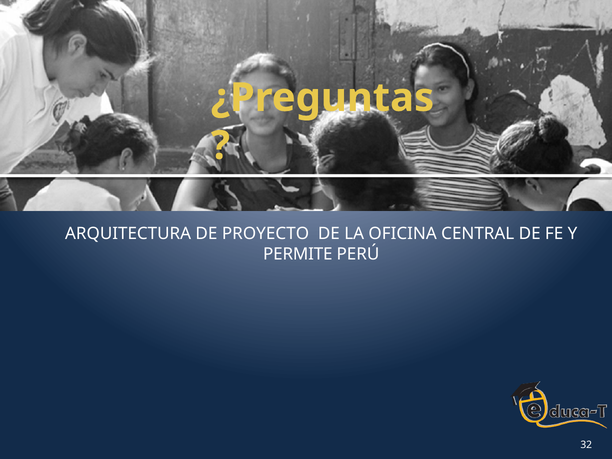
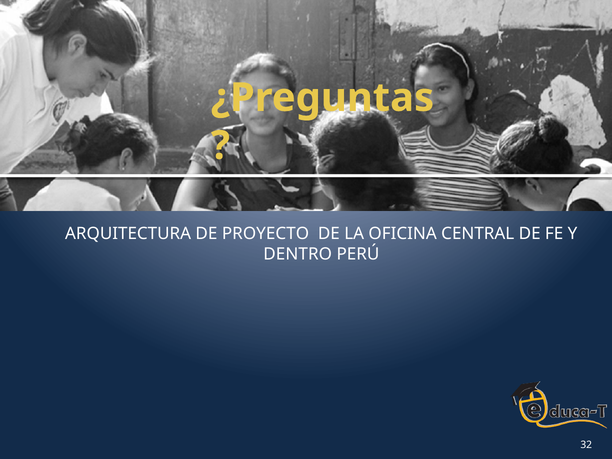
PERMITE: PERMITE -> DENTRO
